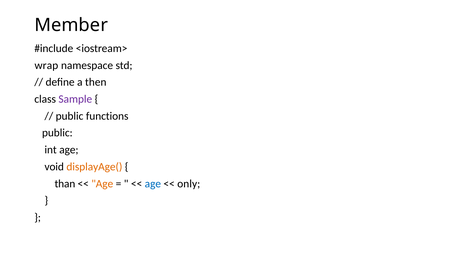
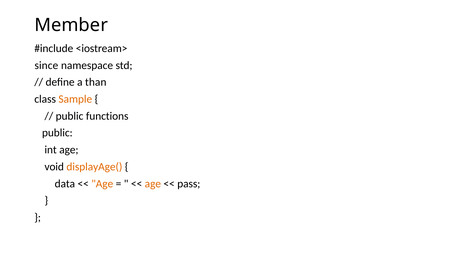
wrap: wrap -> since
then: then -> than
Sample colour: purple -> orange
than: than -> data
age at (153, 183) colour: blue -> orange
only: only -> pass
